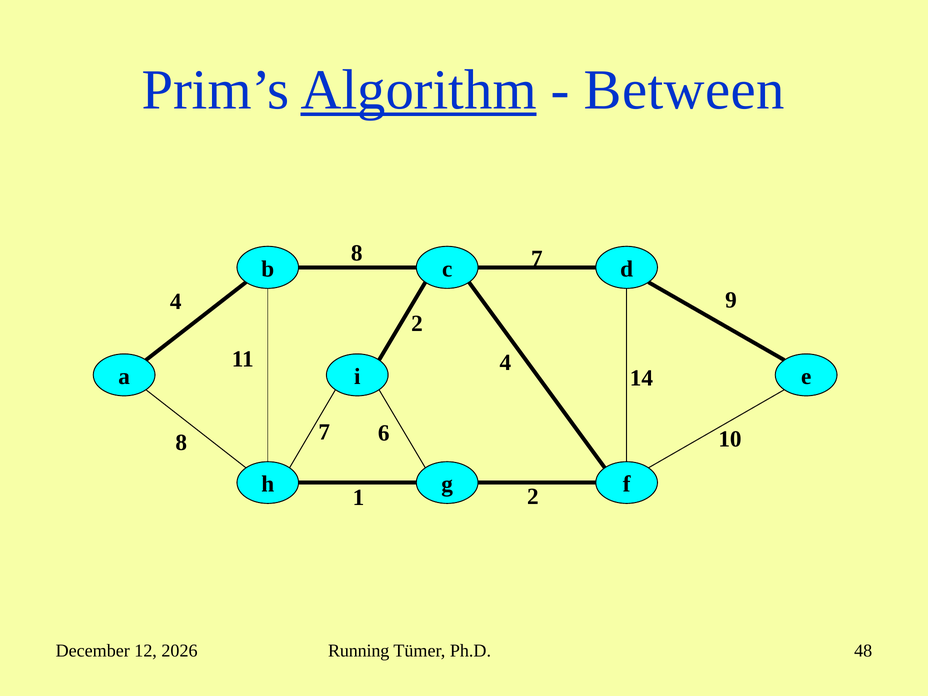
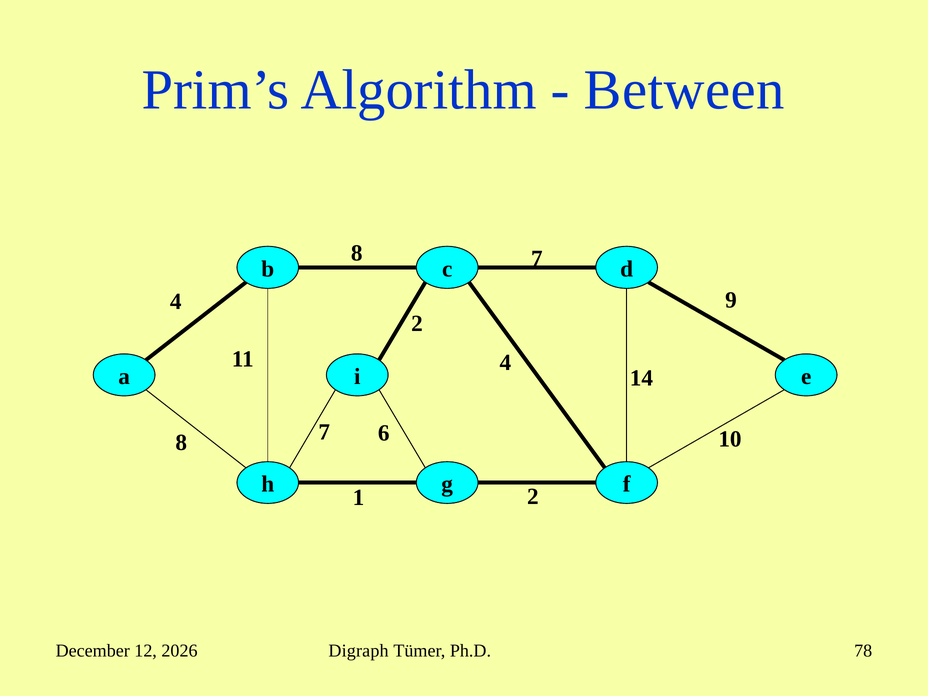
Algorithm underline: present -> none
Running: Running -> Digraph
48: 48 -> 78
